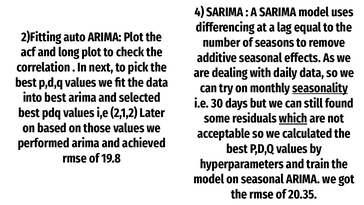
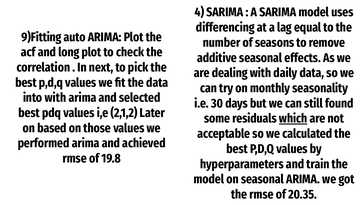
2)Fitting: 2)Fitting -> 9)Fitting
seasonality underline: present -> none
into best: best -> with
